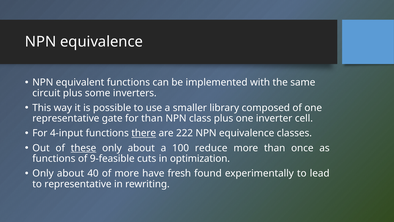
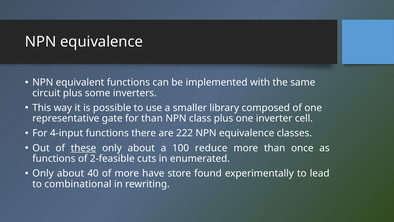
there underline: present -> none
9-feasible: 9-feasible -> 2-feasible
optimization: optimization -> enumerated
fresh: fresh -> store
to representative: representative -> combinational
